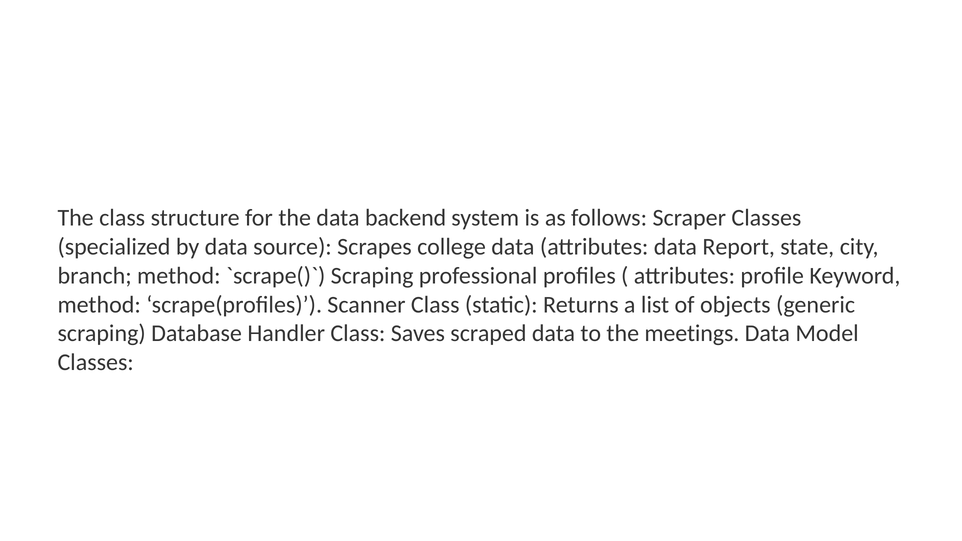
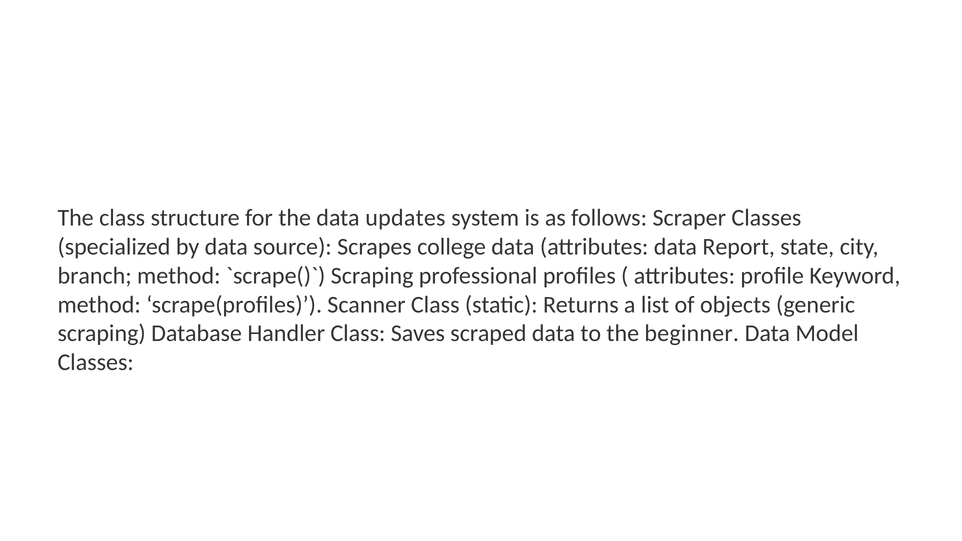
backend: backend -> updates
meetings: meetings -> beginner
